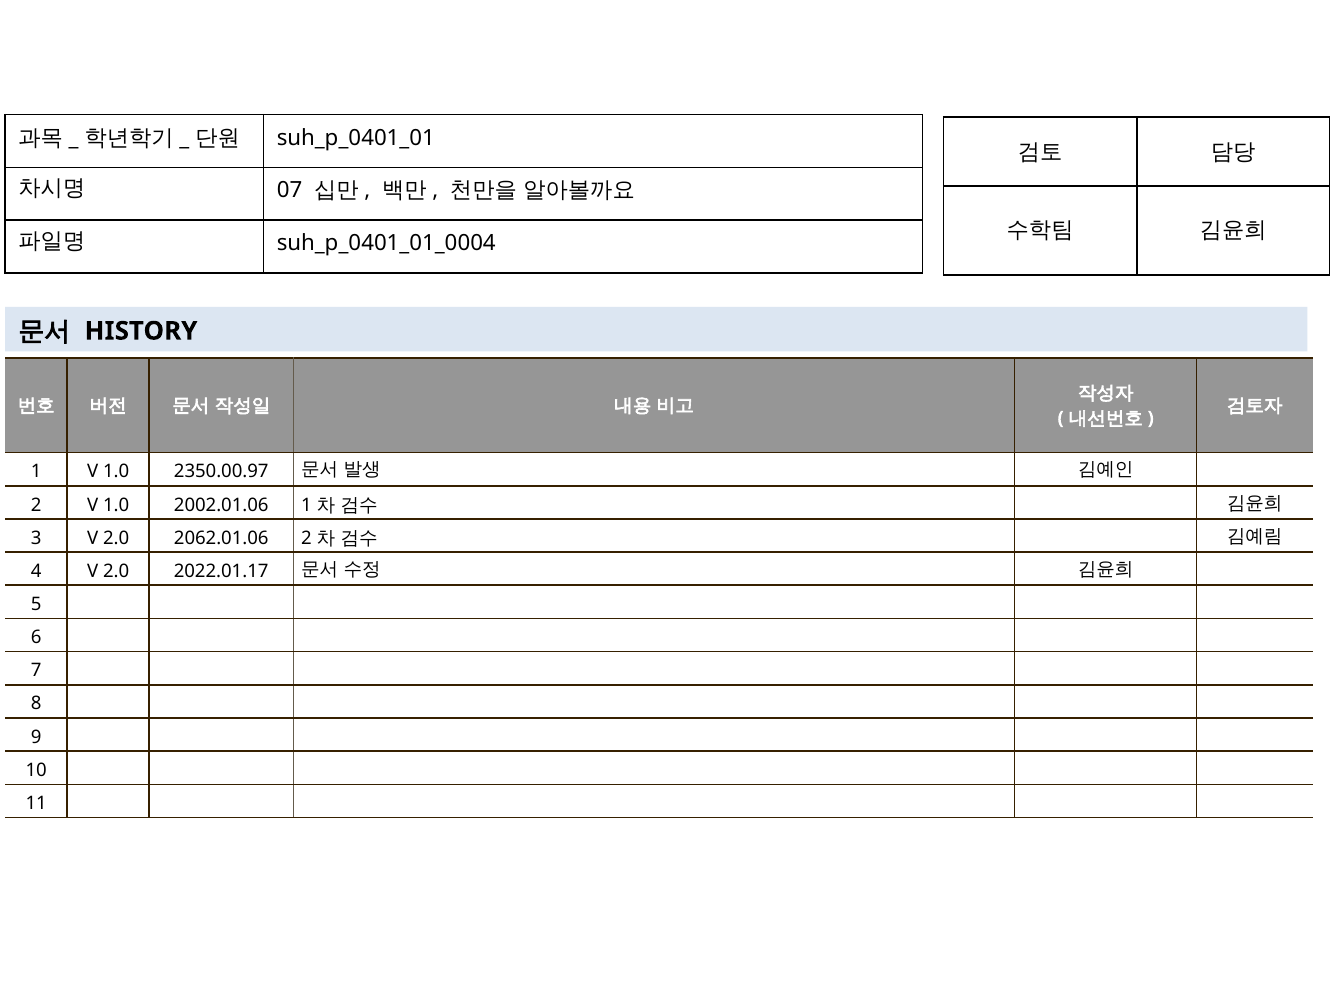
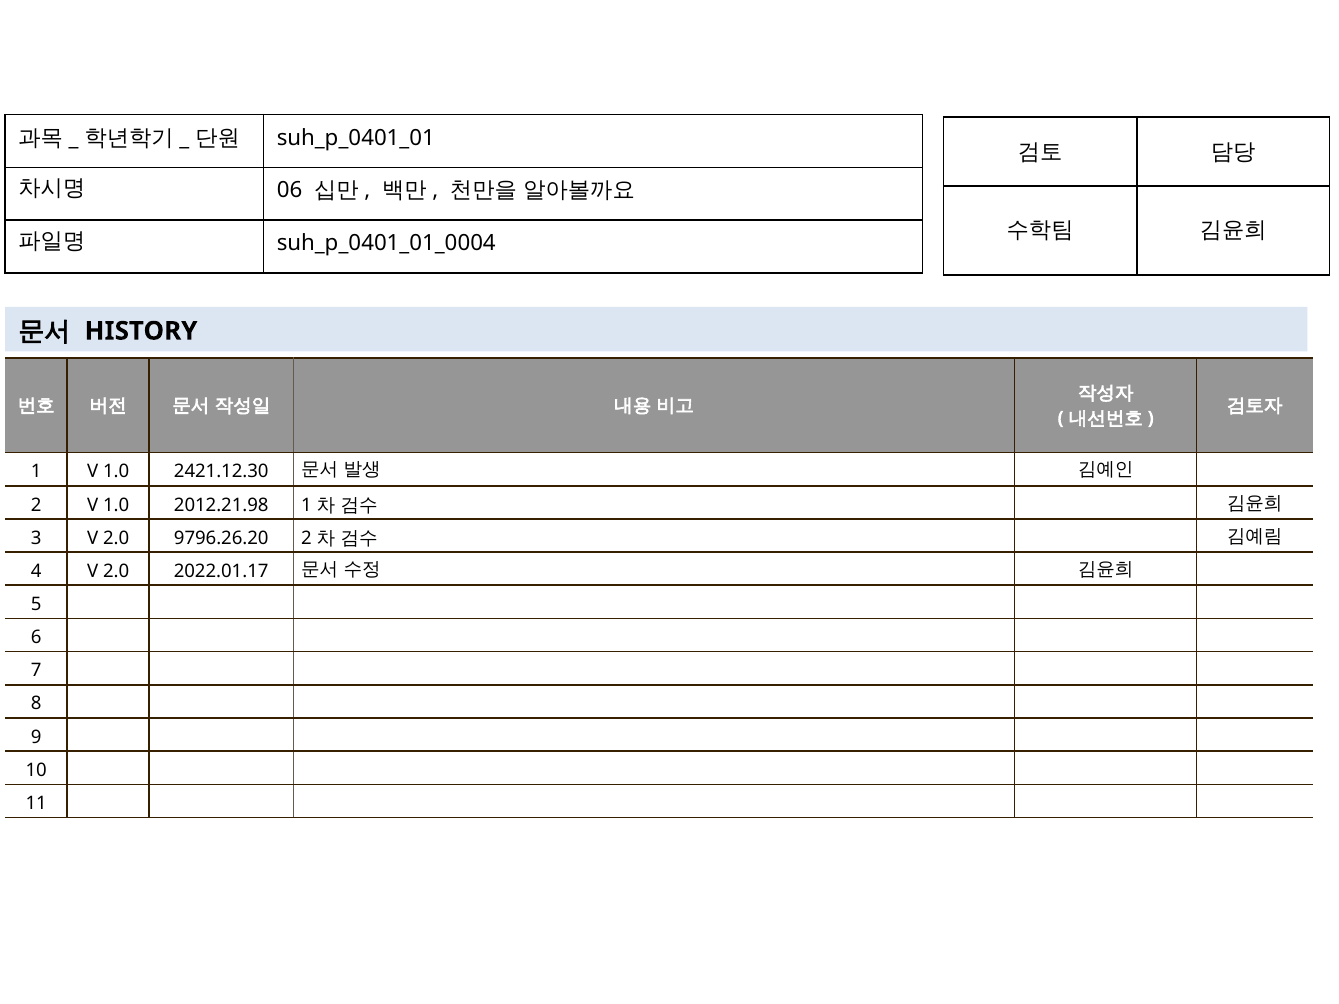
07: 07 -> 06
2350.00.97: 2350.00.97 -> 2421.12.30
2002.01.06: 2002.01.06 -> 2012.21.98
2062.01.06: 2062.01.06 -> 9796.26.20
